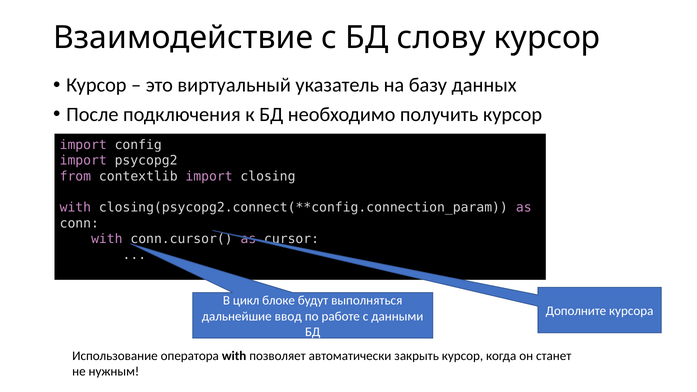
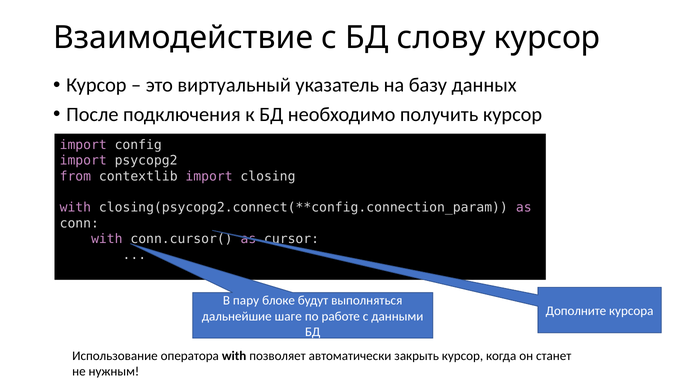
цикл: цикл -> пару
ввод: ввод -> шаге
